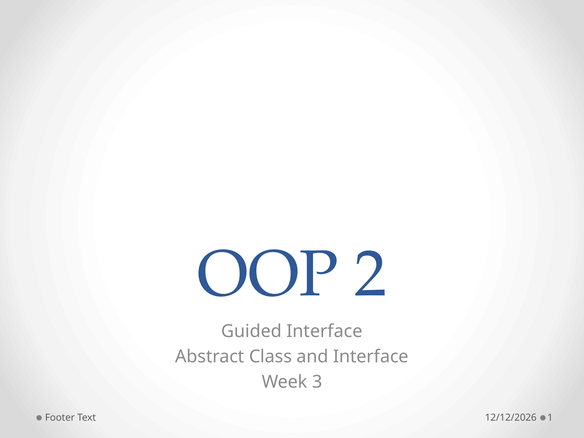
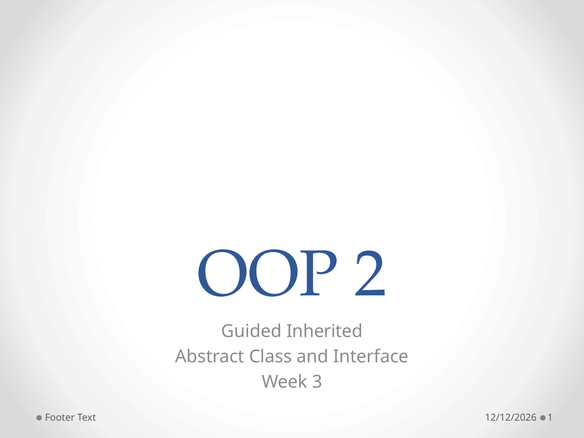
Guided Interface: Interface -> Inherited
